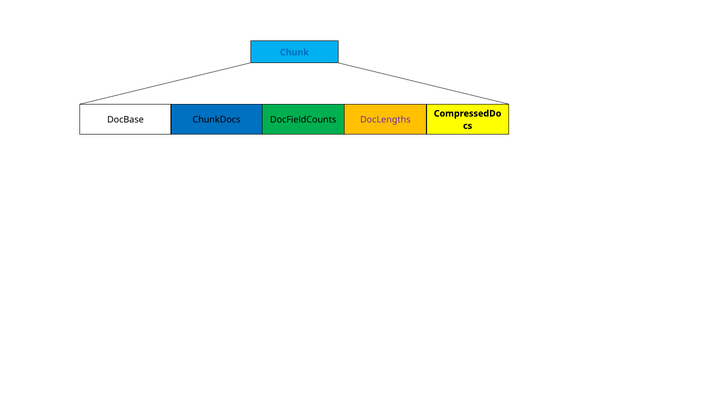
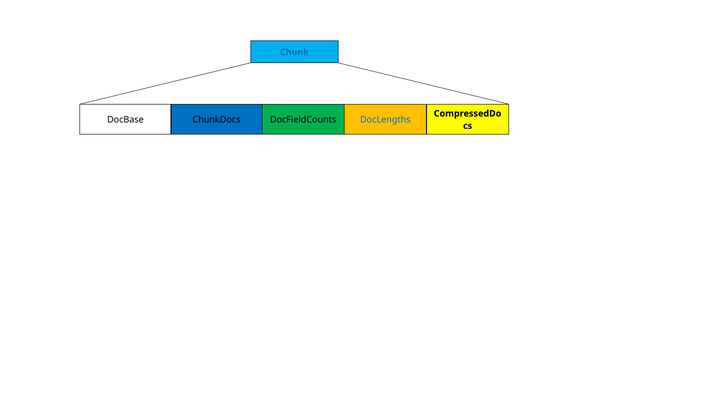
DocLengths colour: purple -> blue
